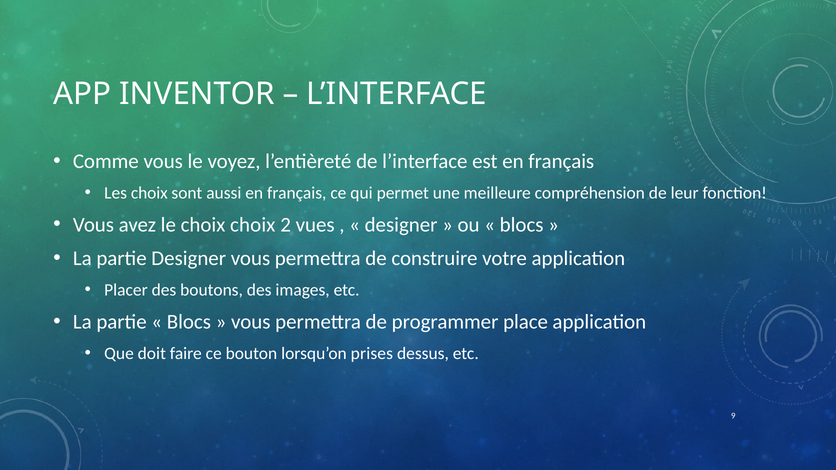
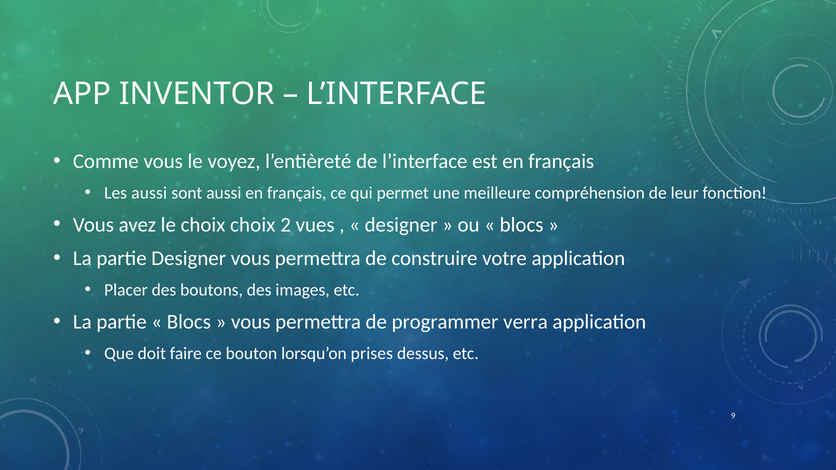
Les choix: choix -> aussi
place: place -> verra
